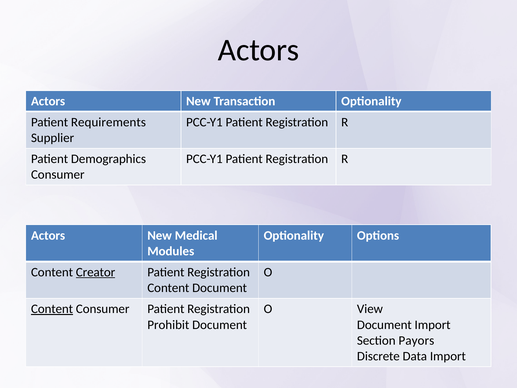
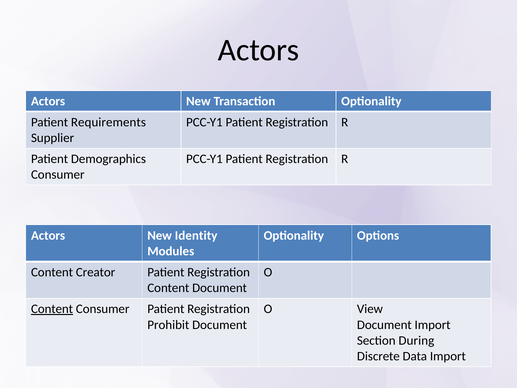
Medical: Medical -> Identity
Creator underline: present -> none
Payors: Payors -> During
